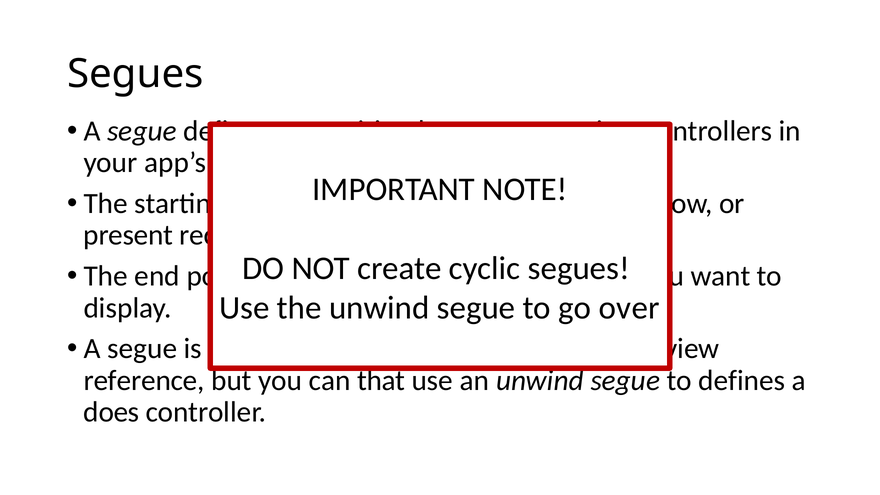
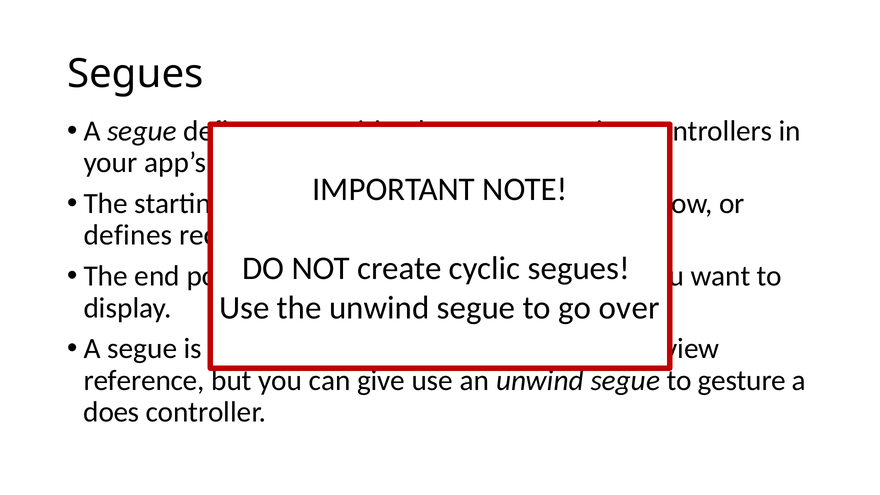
present at (128, 235): present -> defines
can that: that -> give
to defines: defines -> gesture
